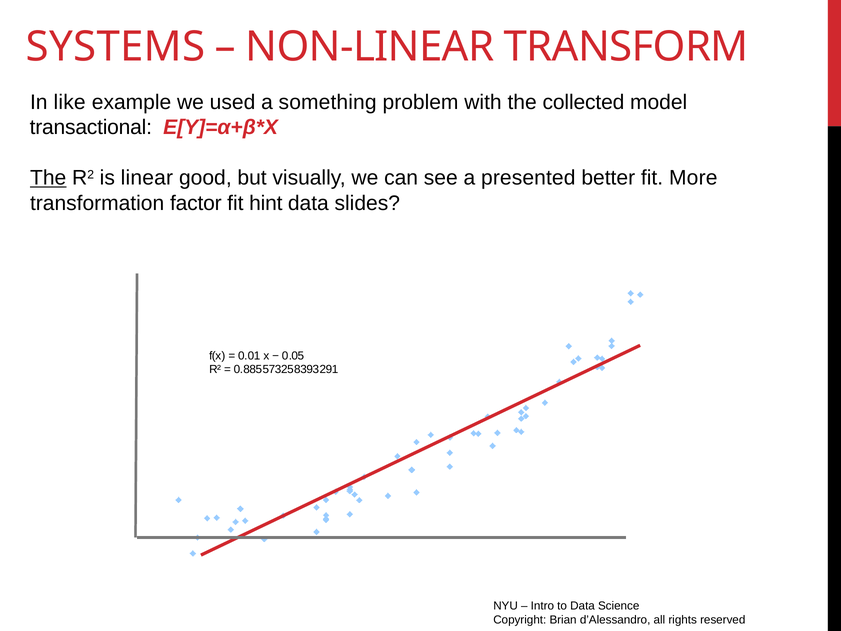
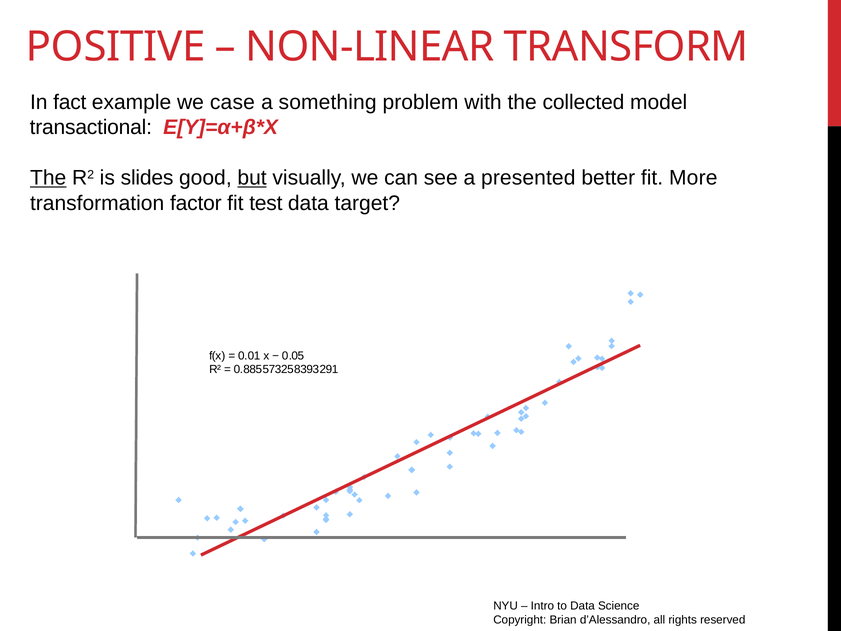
SYSTEMS: SYSTEMS -> POSITIVE
like: like -> fact
used: used -> case
linear: linear -> slides
but underline: none -> present
hint: hint -> test
slides: slides -> target
